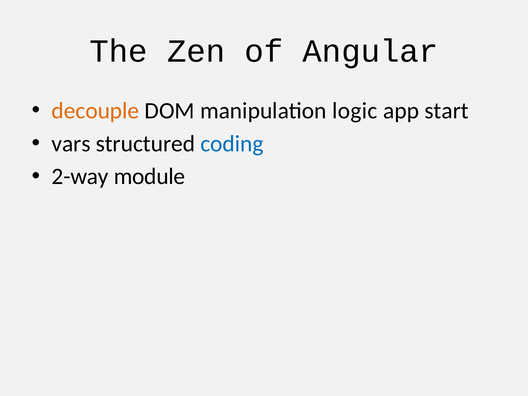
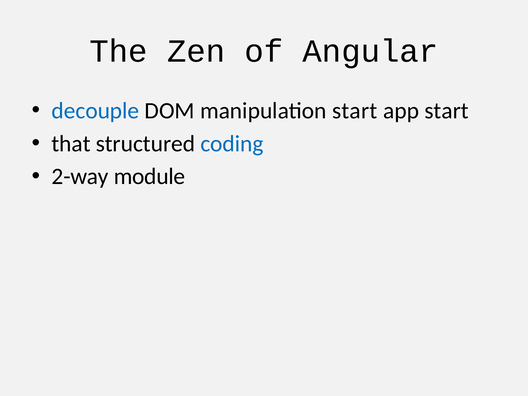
decouple colour: orange -> blue
manipulation logic: logic -> start
vars: vars -> that
